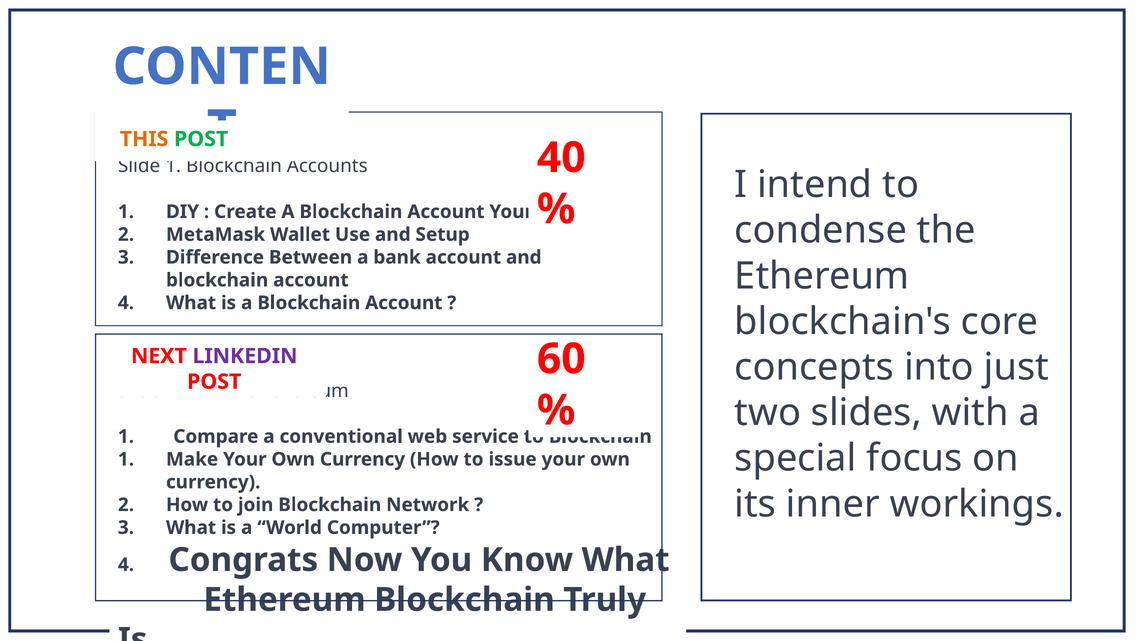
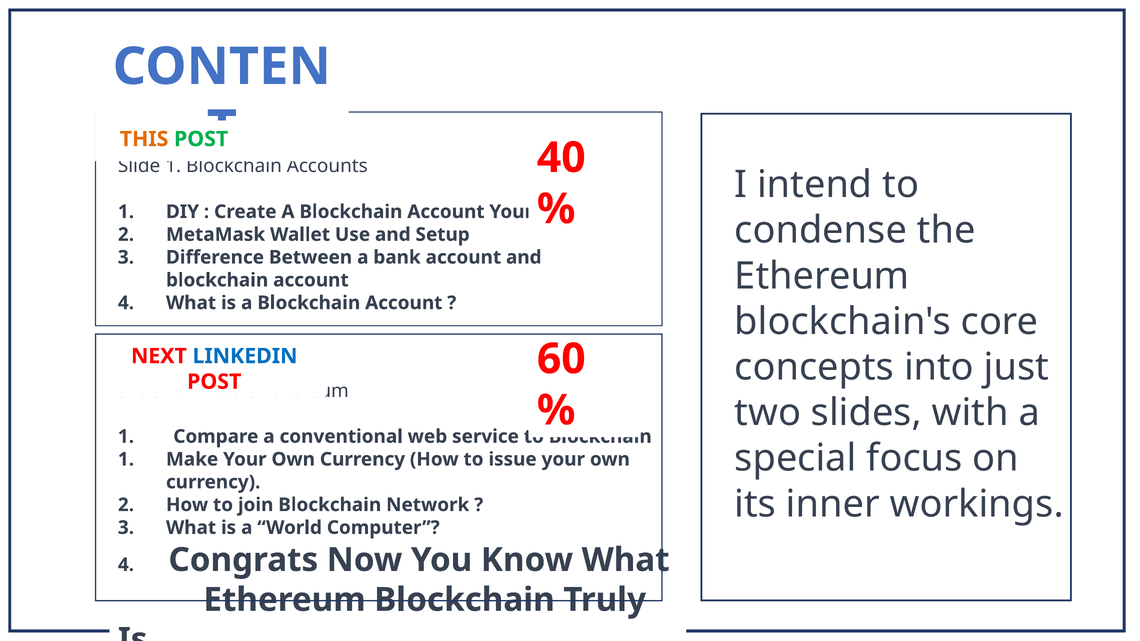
LINKEDIN colour: purple -> blue
